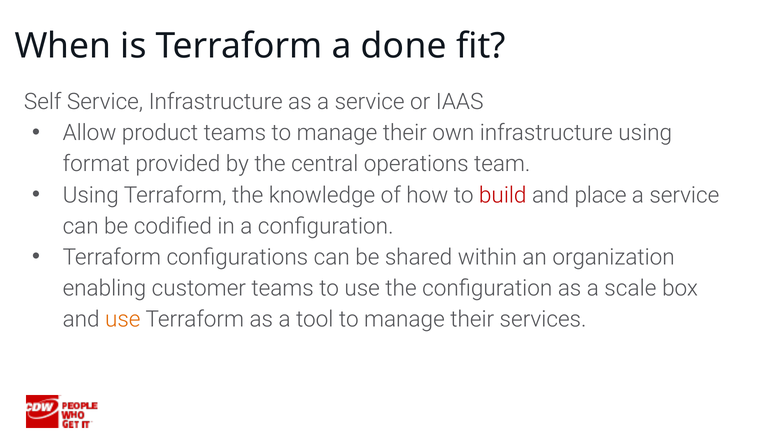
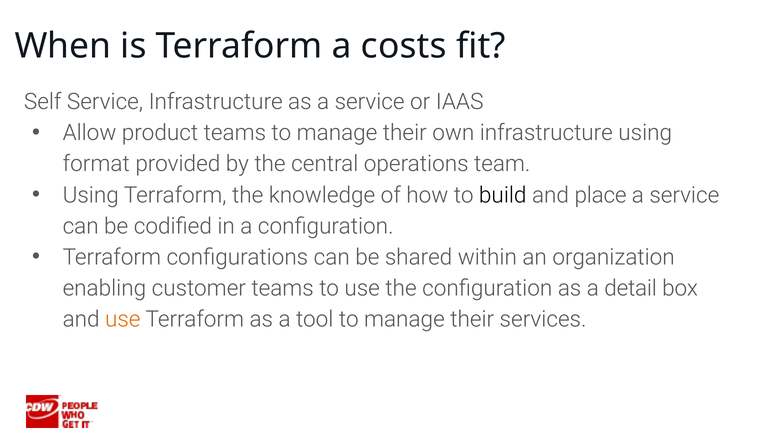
done: done -> costs
build colour: red -> black
scale: scale -> detail
